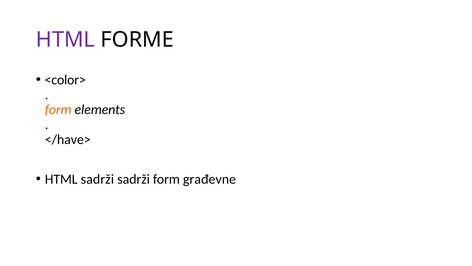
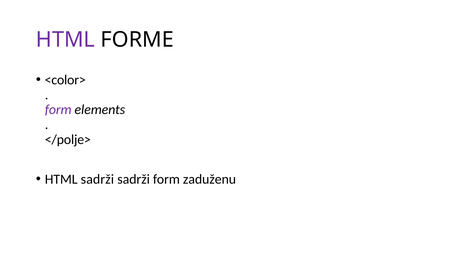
form at (58, 110) colour: orange -> purple
</have>: </have> -> </polje>
građevne: građevne -> zaduženu
